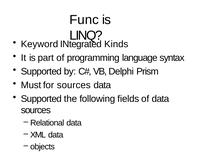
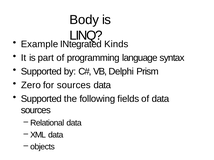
Func: Func -> Body
Keyword: Keyword -> Example
Must: Must -> Zero
